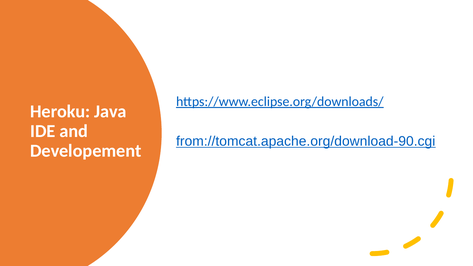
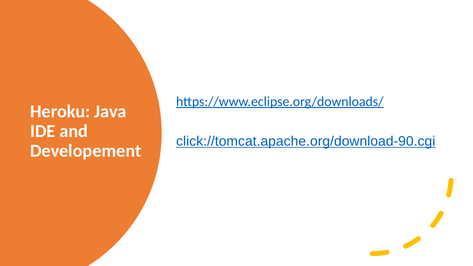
from://tomcat.apache.org/download-90.cgi: from://tomcat.apache.org/download-90.cgi -> click://tomcat.apache.org/download-90.cgi
